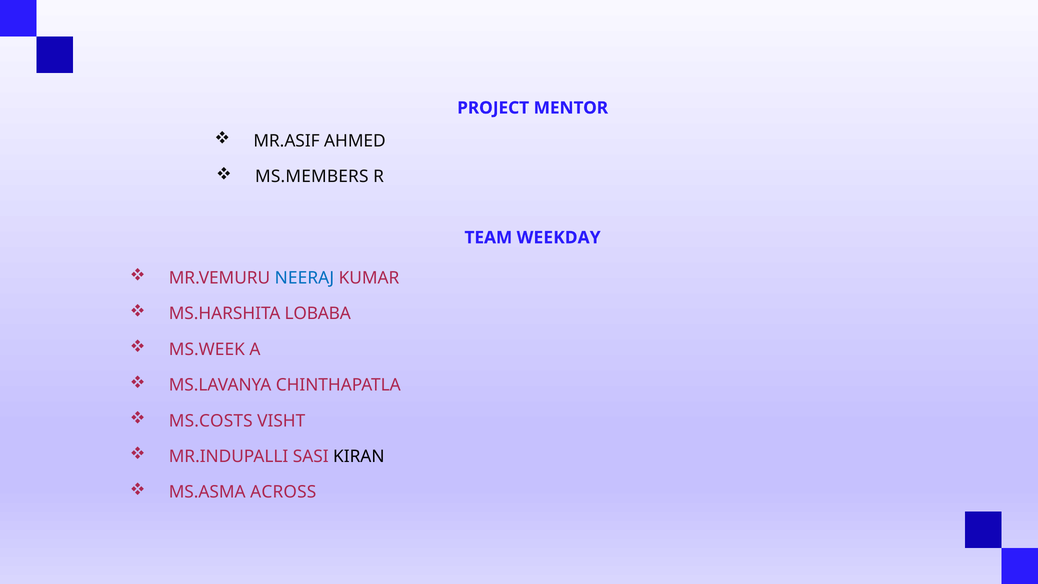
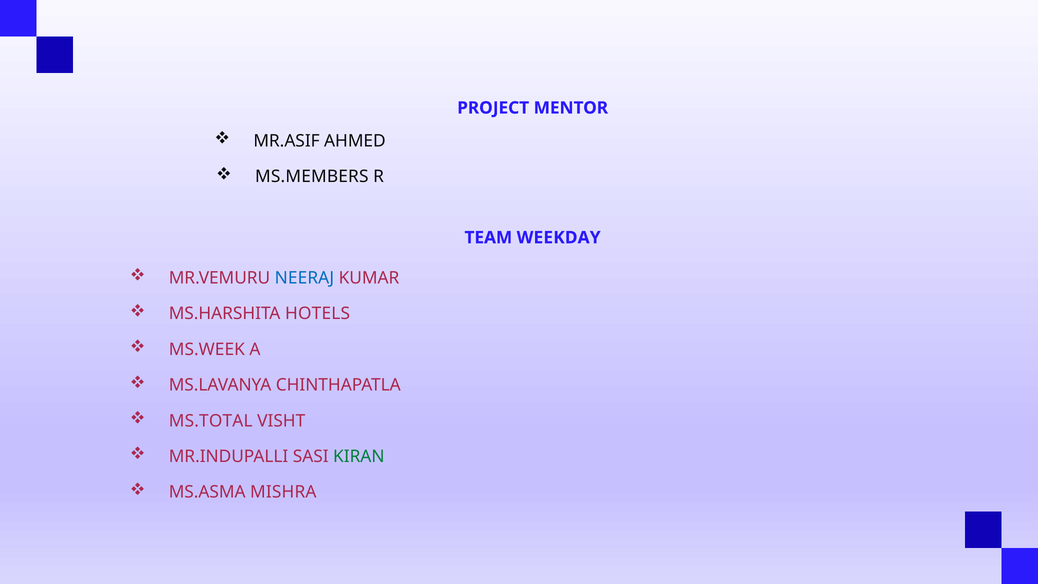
LOBABA: LOBABA -> HOTELS
MS.COSTS: MS.COSTS -> MS.TOTAL
KIRAN colour: black -> green
ACROSS: ACROSS -> MISHRA
